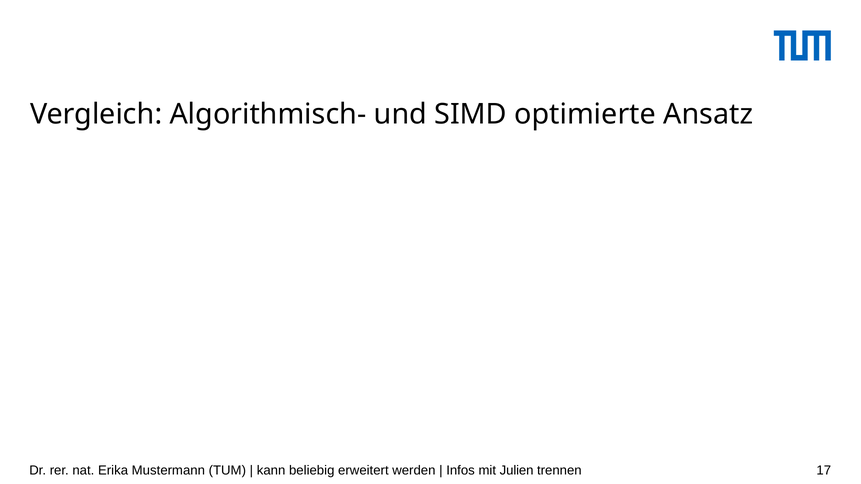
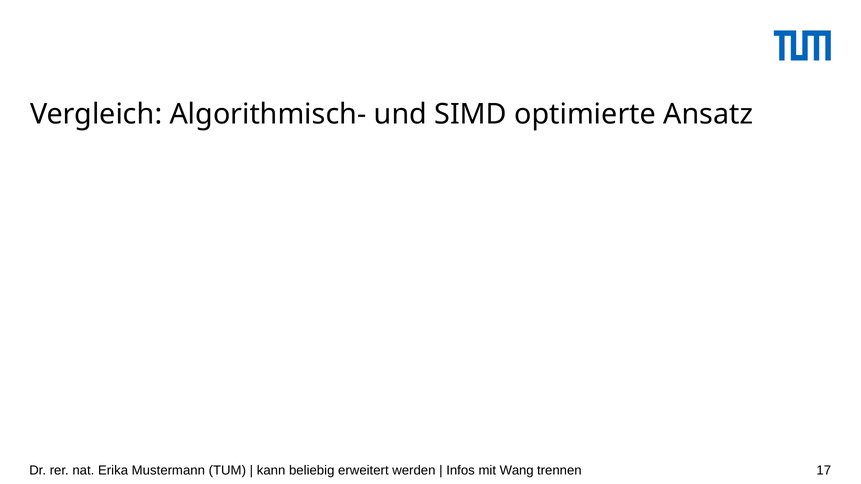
Julien: Julien -> Wang
